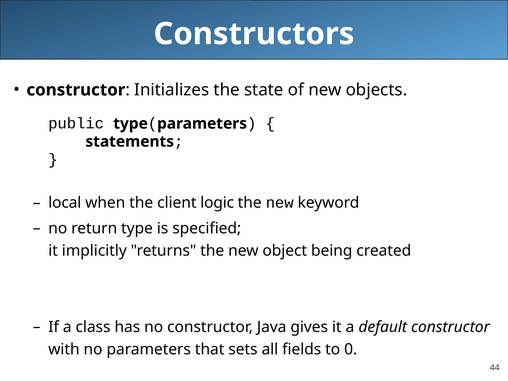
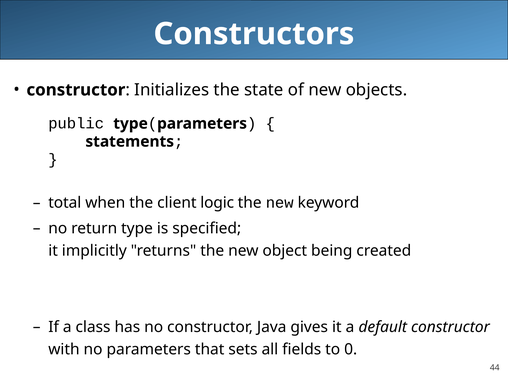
local: local -> total
